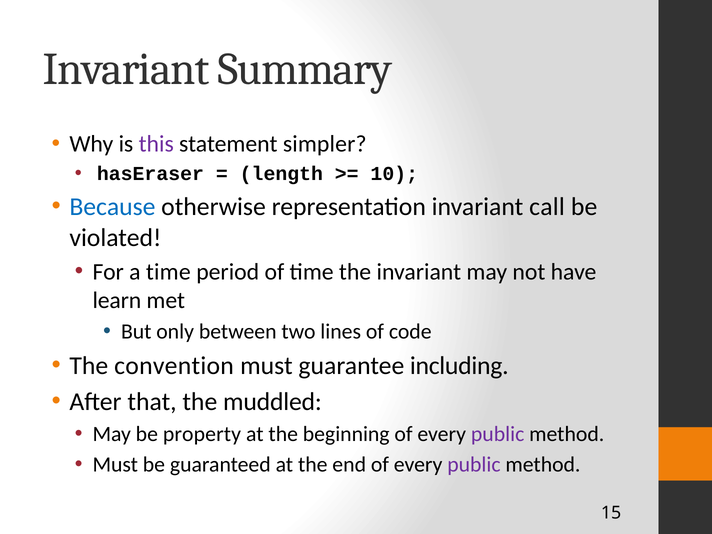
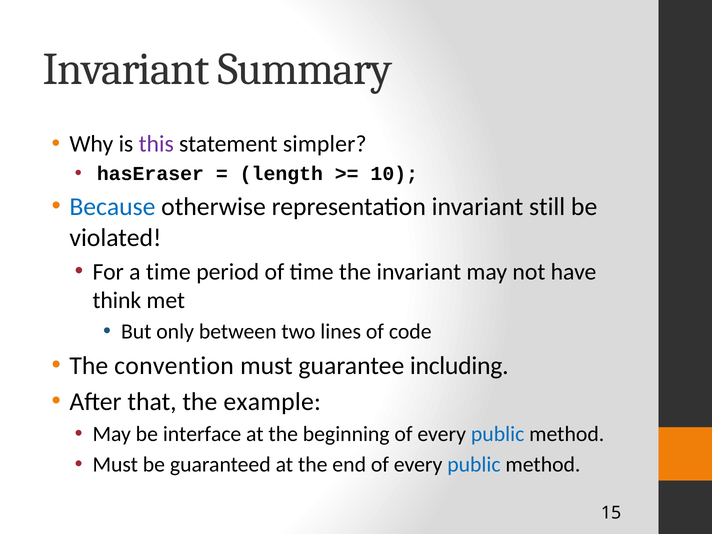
call: call -> still
learn: learn -> think
muddled: muddled -> example
property: property -> interface
public at (498, 434) colour: purple -> blue
public at (474, 465) colour: purple -> blue
